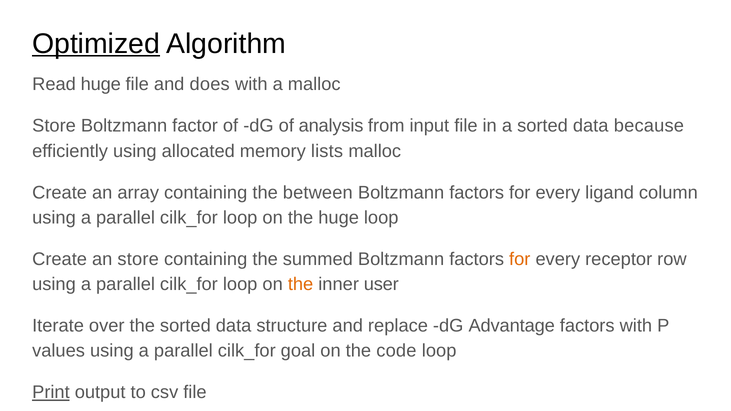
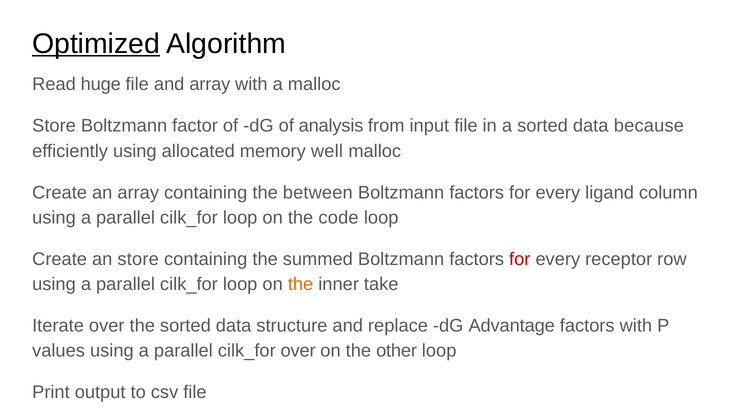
and does: does -> array
lists: lists -> well
the huge: huge -> code
for at (520, 259) colour: orange -> red
user: user -> take
cilk_for goal: goal -> over
code: code -> other
Print underline: present -> none
